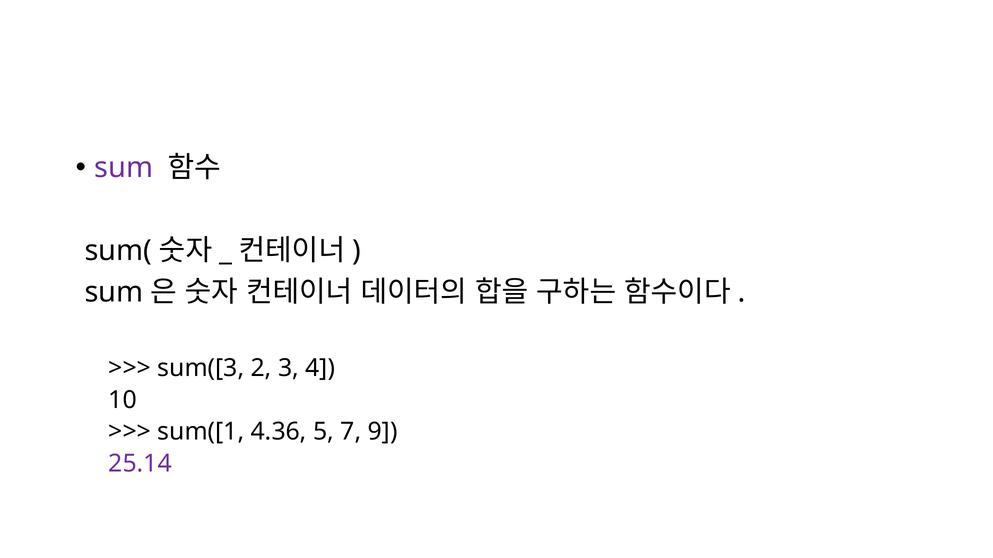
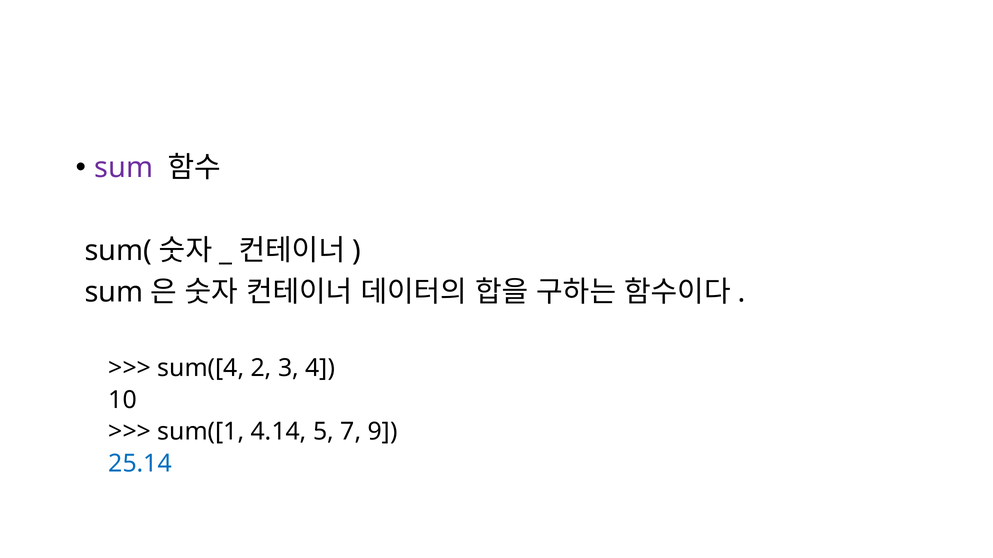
sum([3: sum([3 -> sum([4
4.36: 4.36 -> 4.14
25.14 colour: purple -> blue
